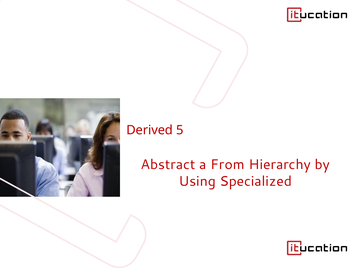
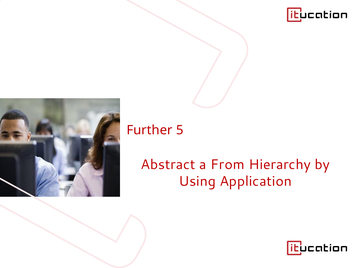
Derived: Derived -> Further
Specialized: Specialized -> Application
